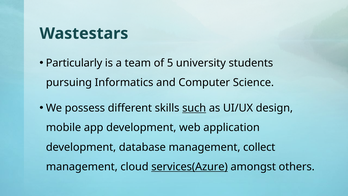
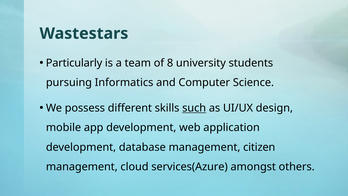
5: 5 -> 8
collect: collect -> citizen
services(Azure underline: present -> none
